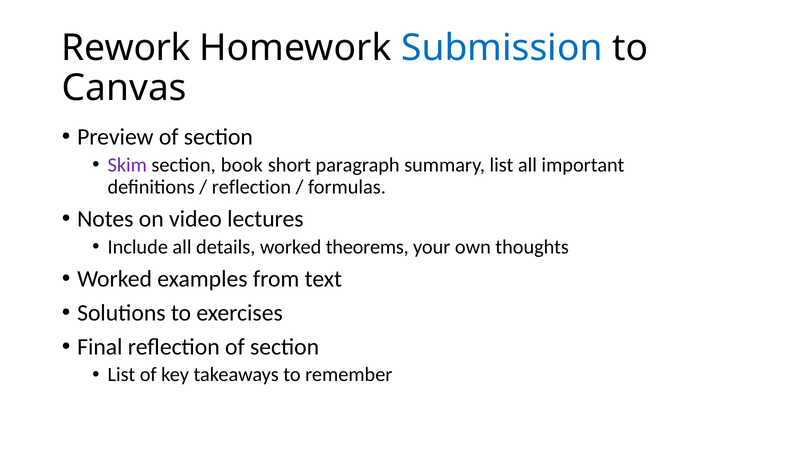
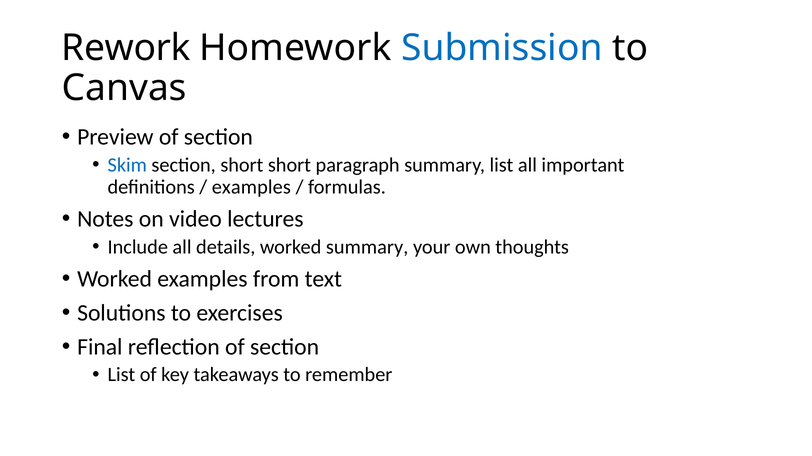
Skim colour: purple -> blue
section book: book -> short
reflection at (251, 187): reflection -> examples
worked theorems: theorems -> summary
